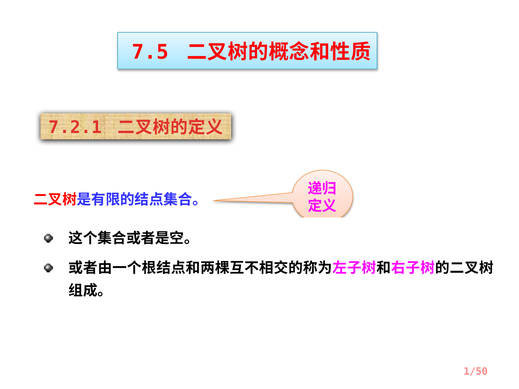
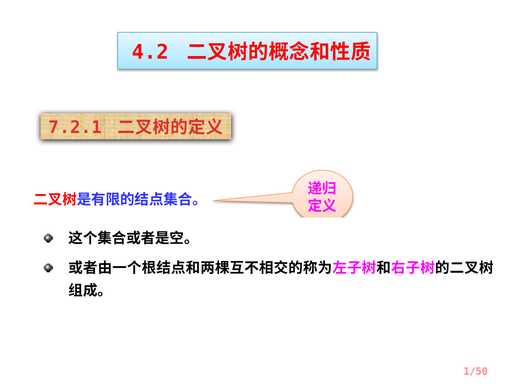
7.5: 7.5 -> 4.2
